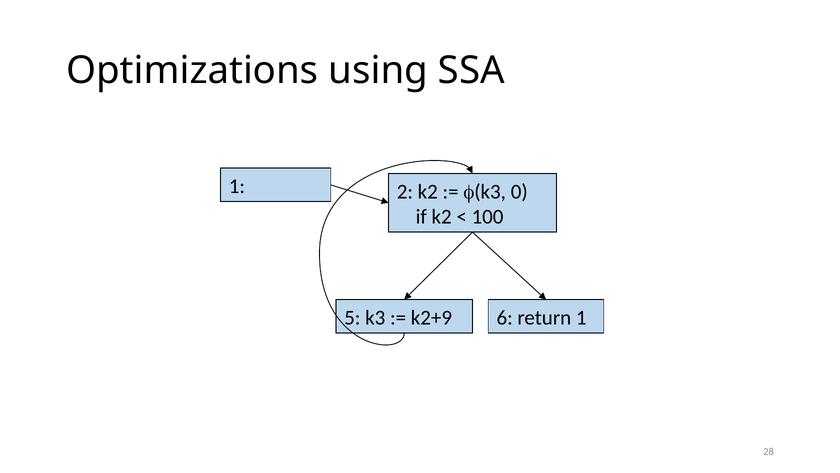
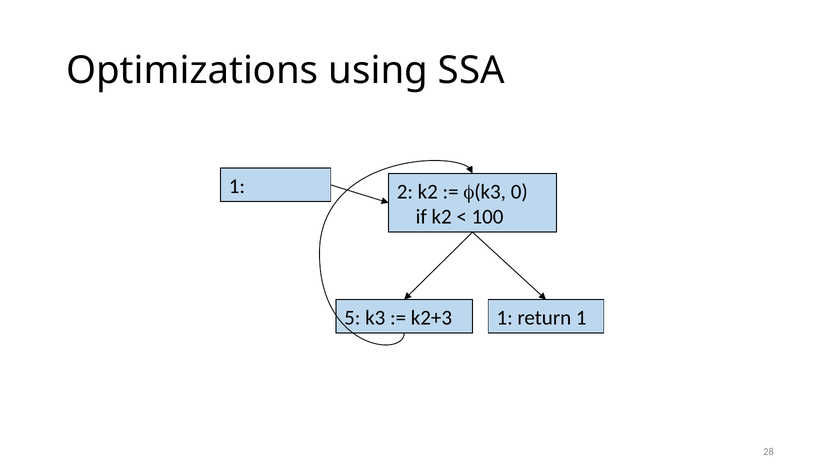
k2+9: k2+9 -> k2+3
6 at (505, 317): 6 -> 1
